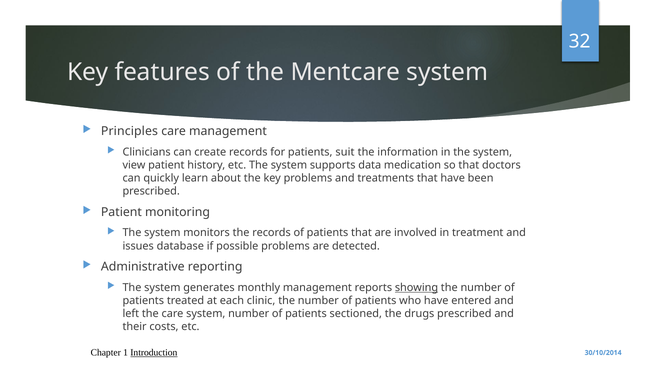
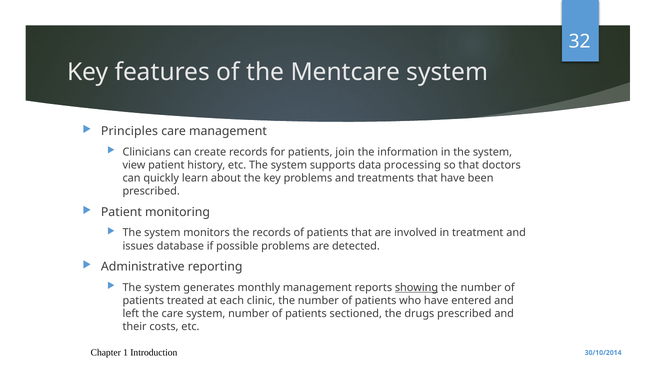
suit: suit -> join
medication: medication -> processing
Introduction underline: present -> none
